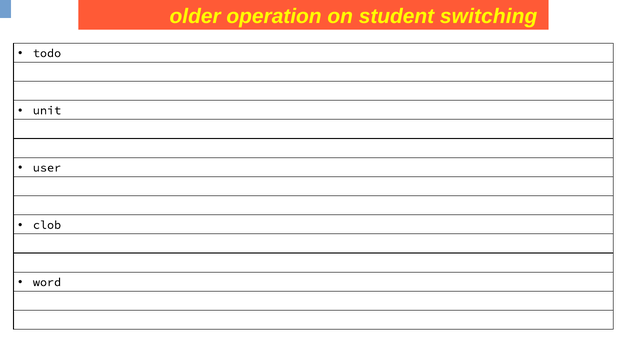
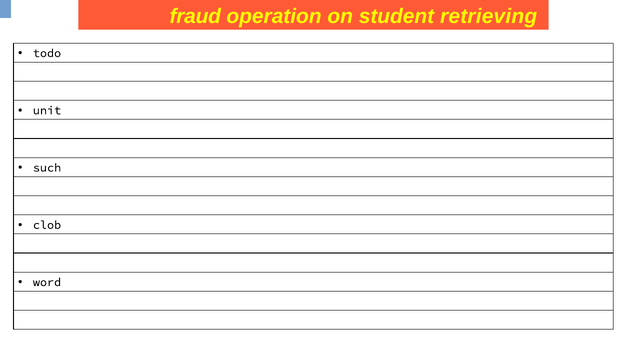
older: older -> fraud
switching: switching -> retrieving
user: user -> such
